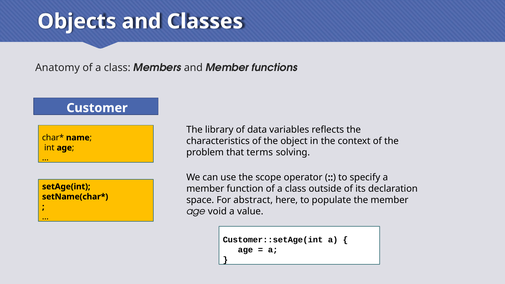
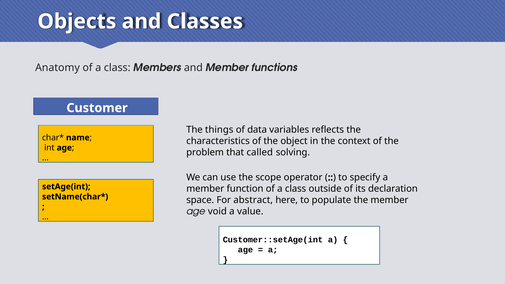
library: library -> things
terms: terms -> called
